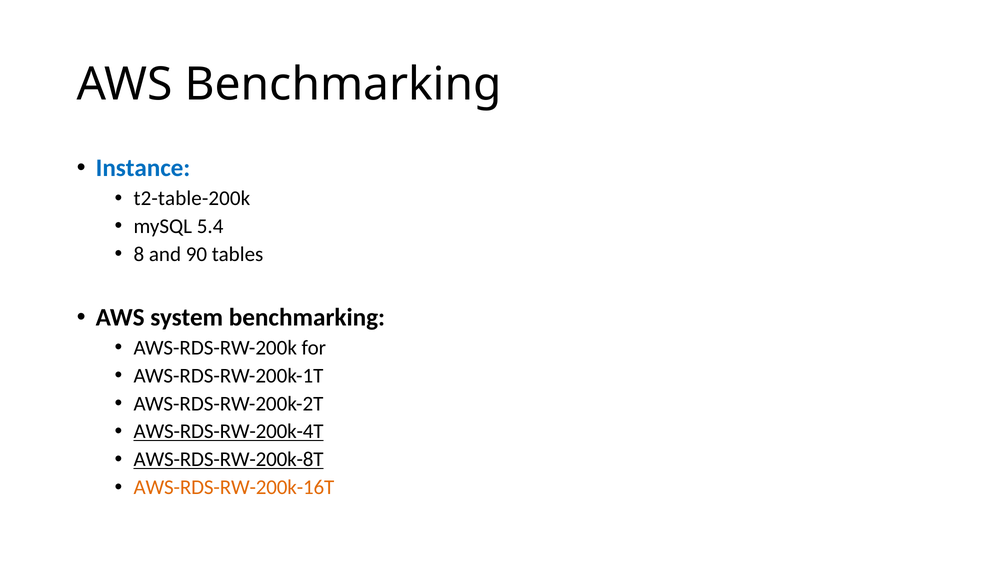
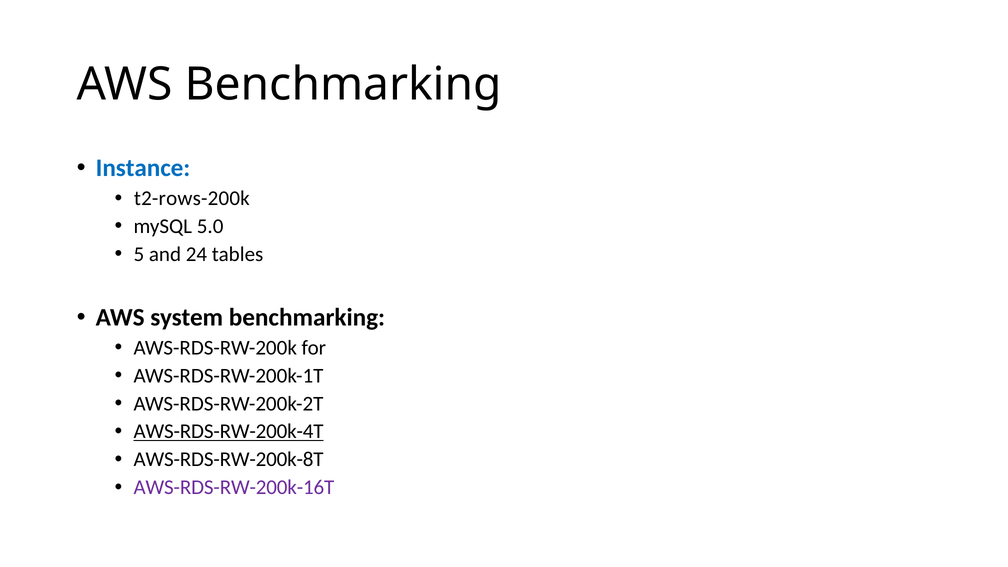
t2-table-200k: t2-table-200k -> t2-rows-200k
5.4: 5.4 -> 5.0
8: 8 -> 5
90: 90 -> 24
AWS-RDS-RW-200k-8T underline: present -> none
AWS-RDS-RW-200k-16T colour: orange -> purple
